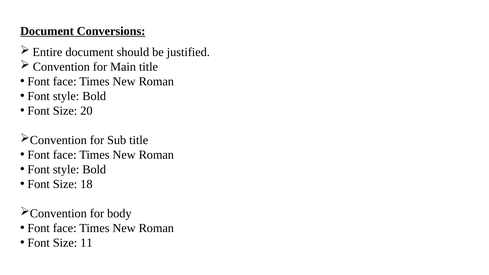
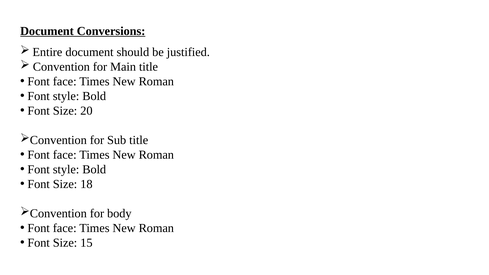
11: 11 -> 15
